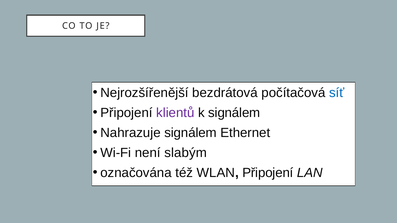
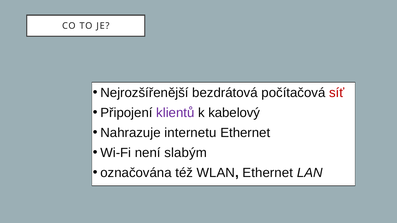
síť colour: blue -> red
k signálem: signálem -> kabelový
Nahrazuje signálem: signálem -> internetu
WLAN Připojení: Připojení -> Ethernet
